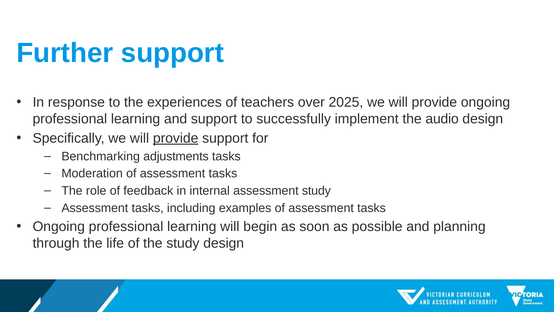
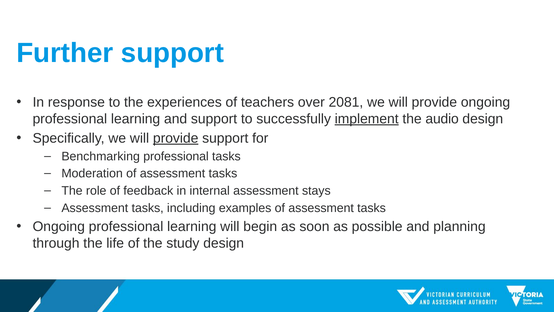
2025: 2025 -> 2081
implement underline: none -> present
Benchmarking adjustments: adjustments -> professional
assessment study: study -> stays
